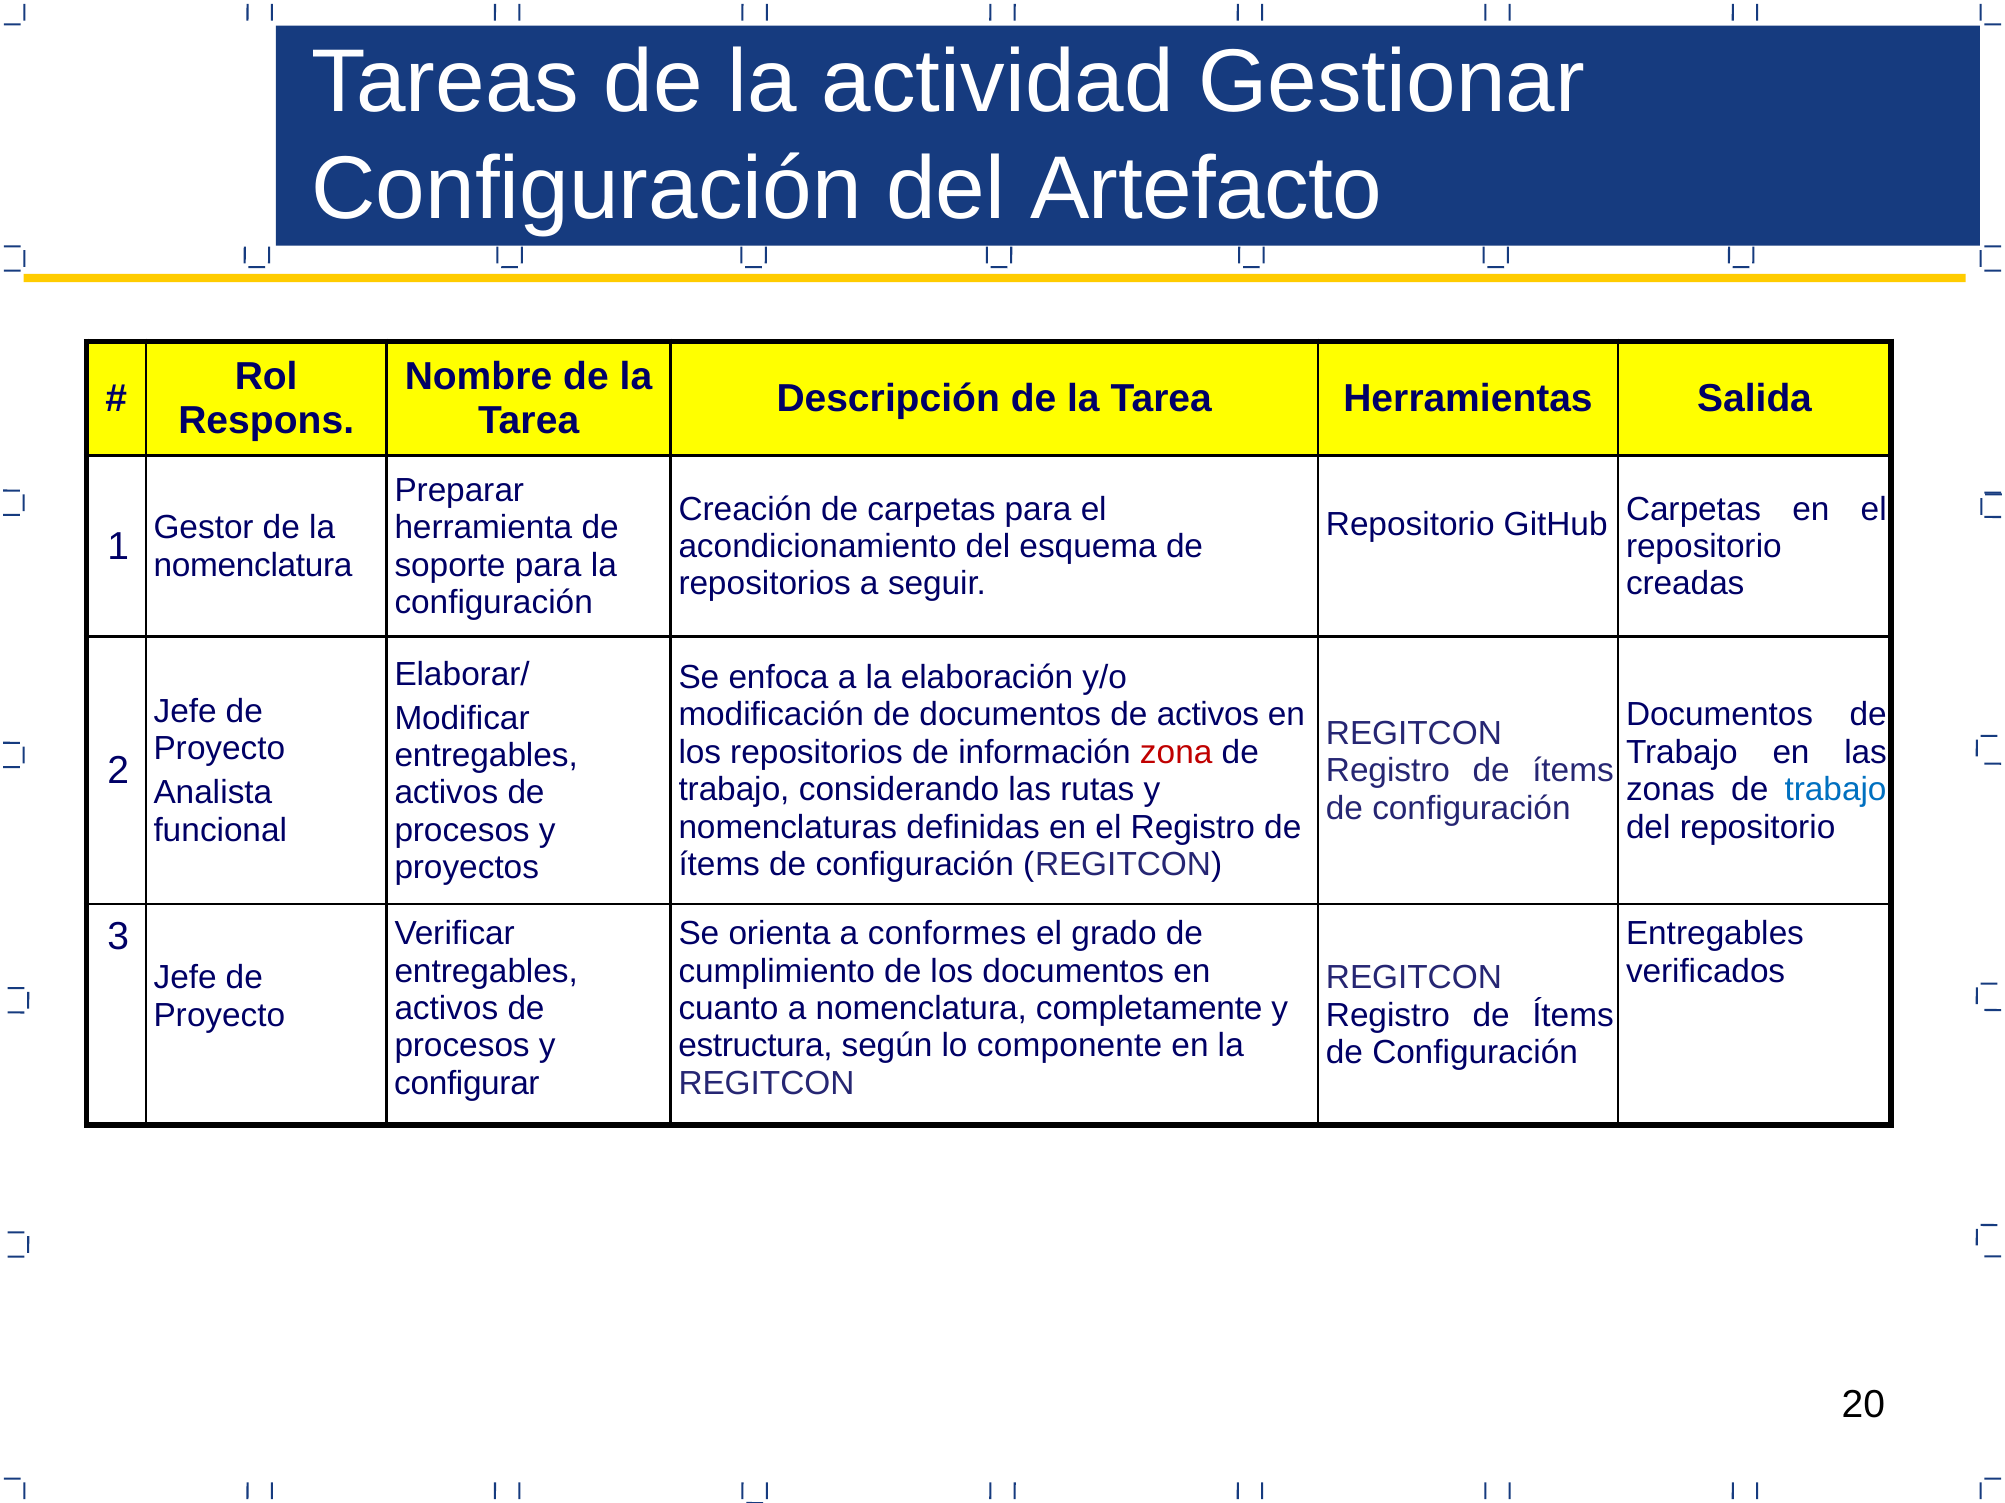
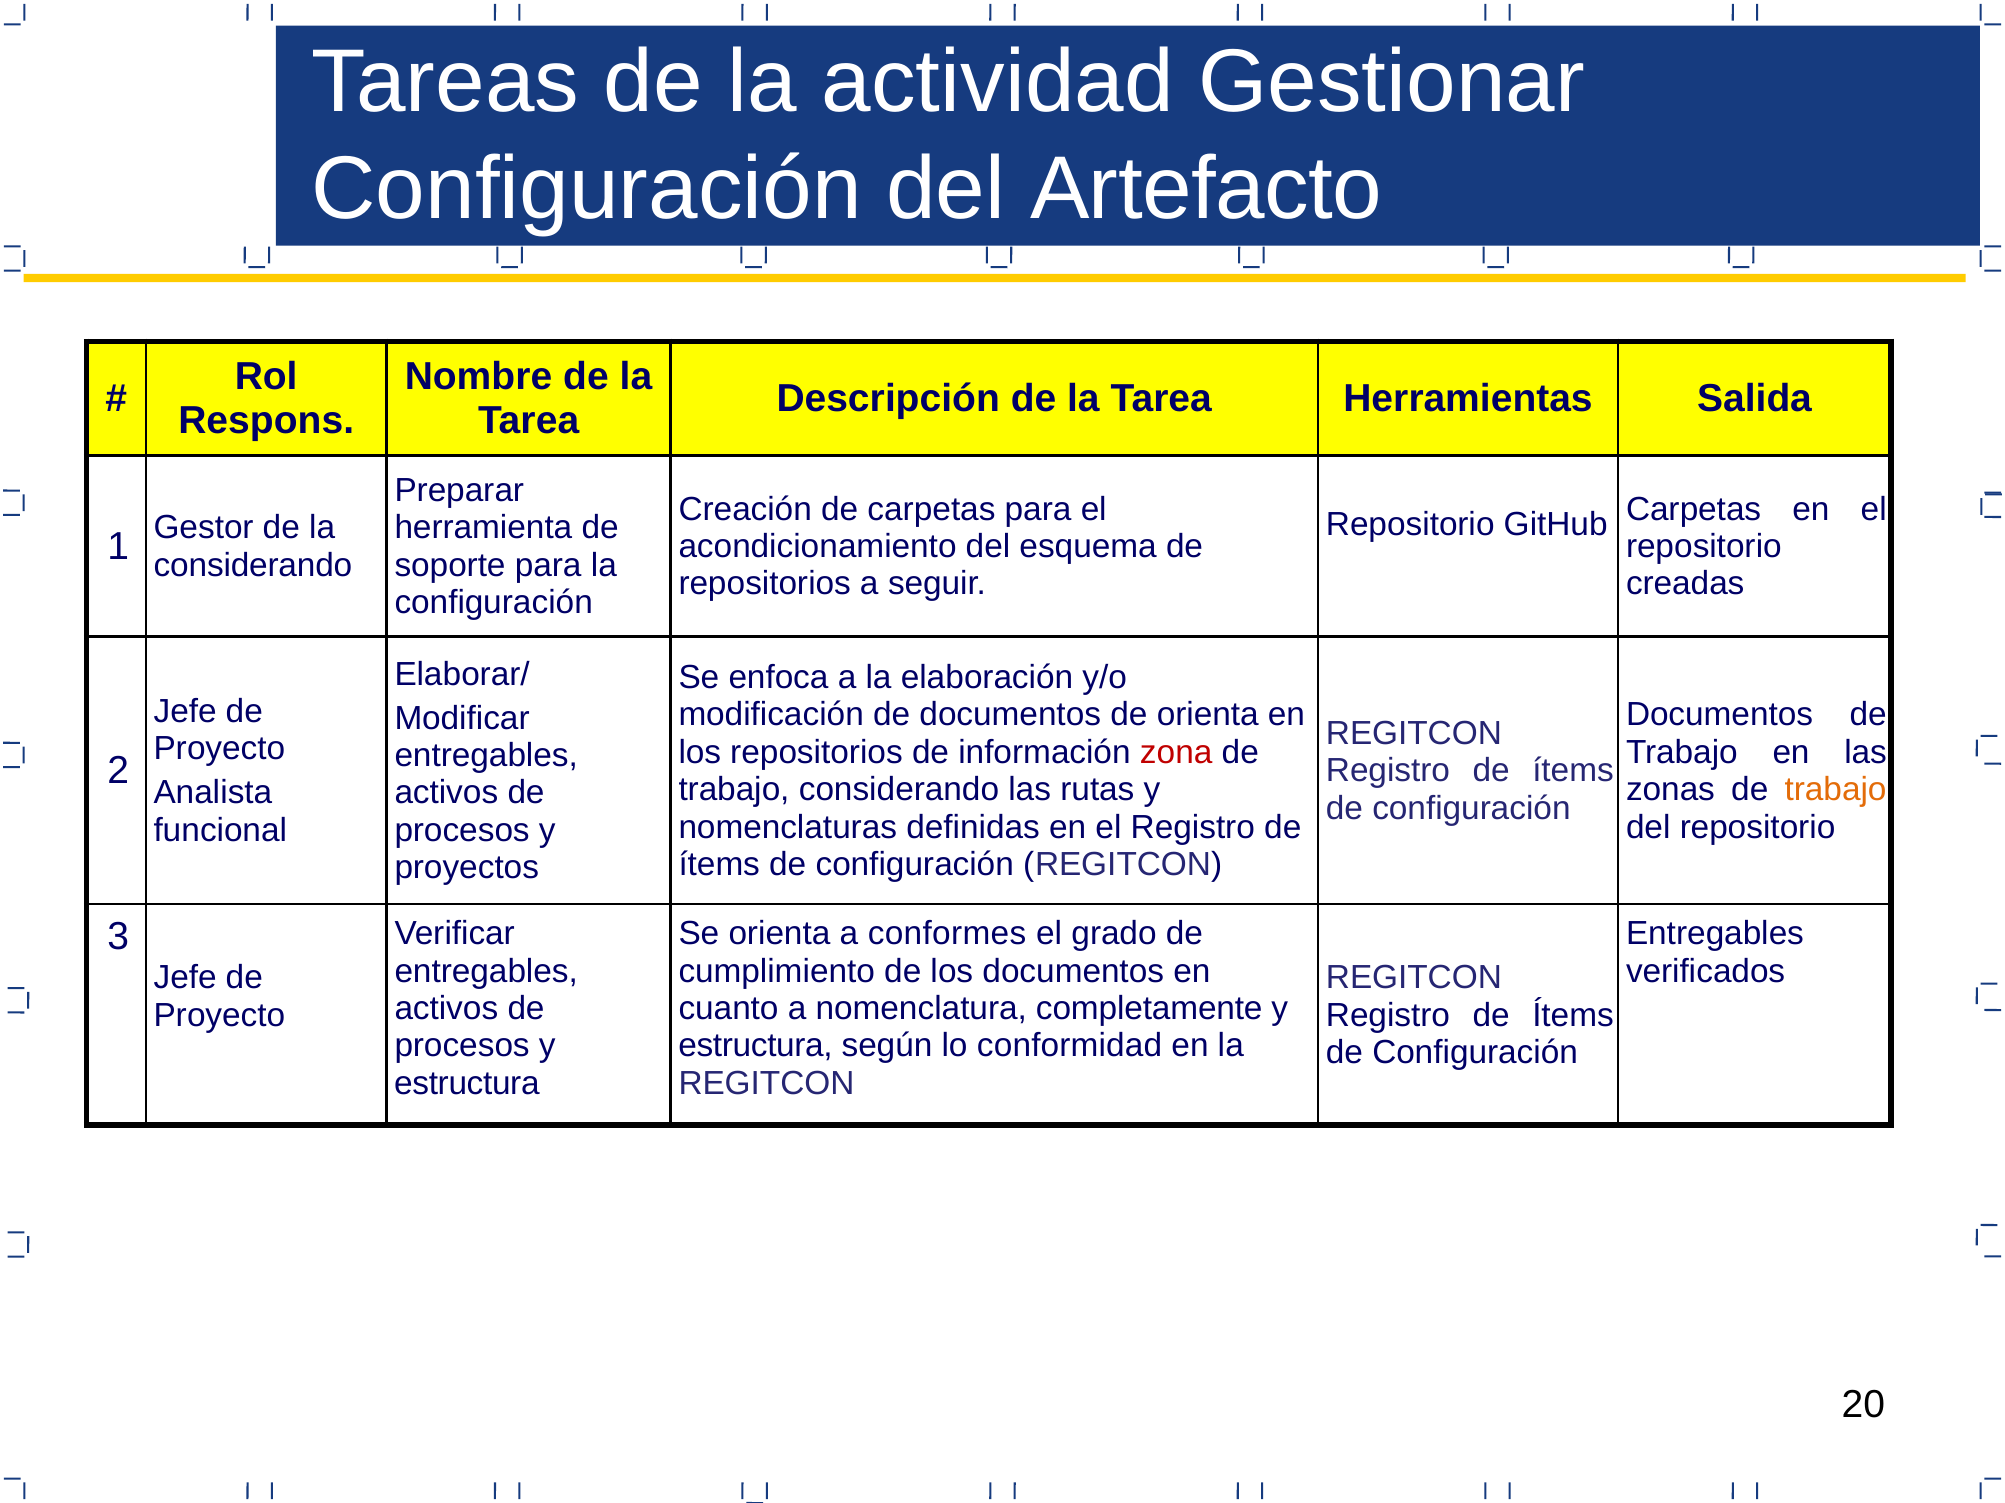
nomenclatura at (253, 566): nomenclatura -> considerando
de activos: activos -> orienta
trabajo at (1836, 790) colour: blue -> orange
componente: componente -> conformidad
configurar at (467, 1084): configurar -> estructura
